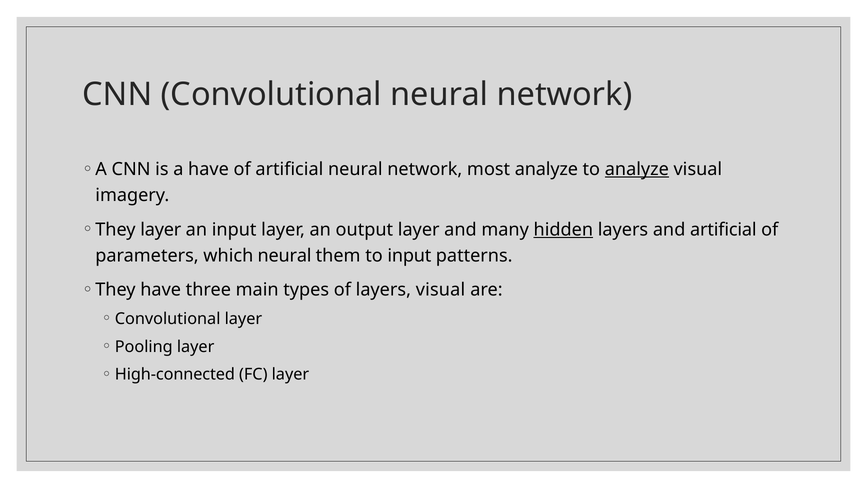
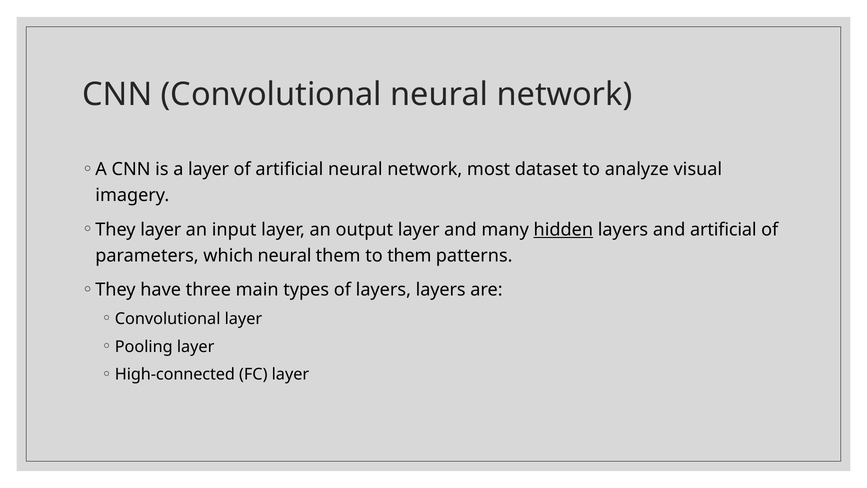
a have: have -> layer
most analyze: analyze -> dataset
analyze at (637, 169) underline: present -> none
to input: input -> them
layers visual: visual -> layers
